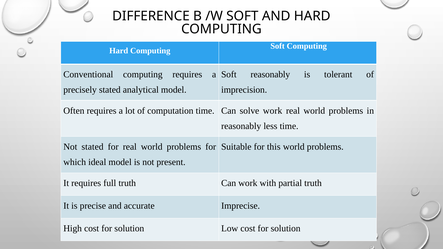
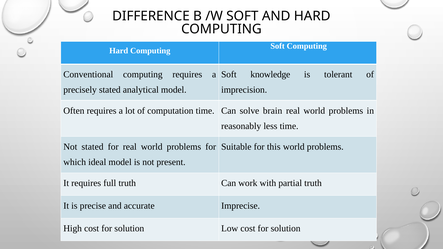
Soft reasonably: reasonably -> knowledge
solve work: work -> brain
